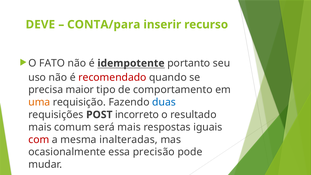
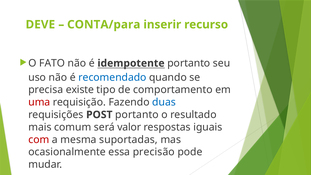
recomendado colour: red -> blue
maior: maior -> existe
uma colour: orange -> red
POST incorreto: incorreto -> portanto
será mais: mais -> valor
inalteradas: inalteradas -> suportadas
